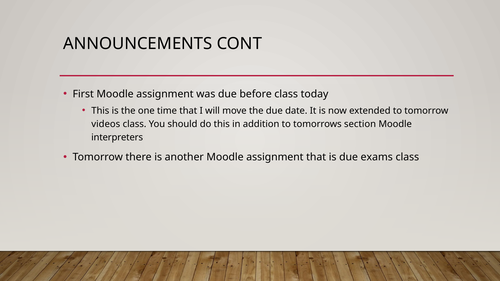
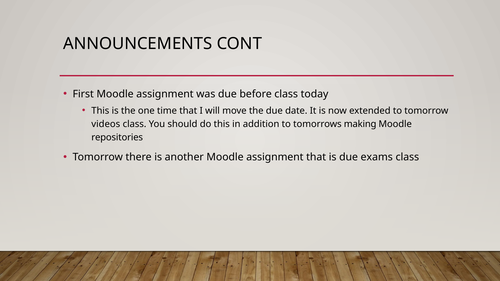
section: section -> making
interpreters: interpreters -> repositories
